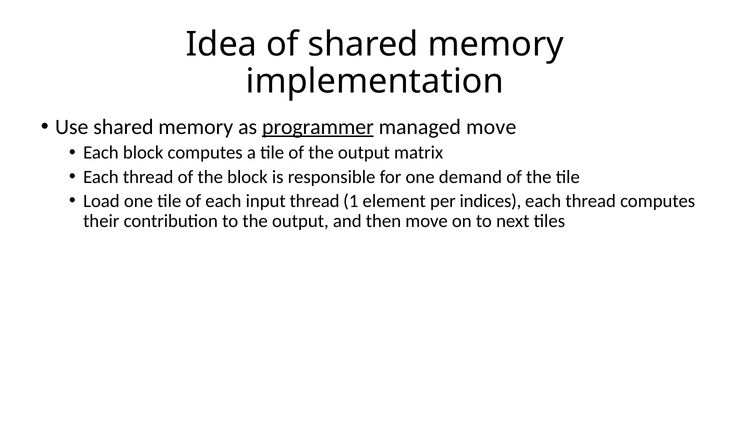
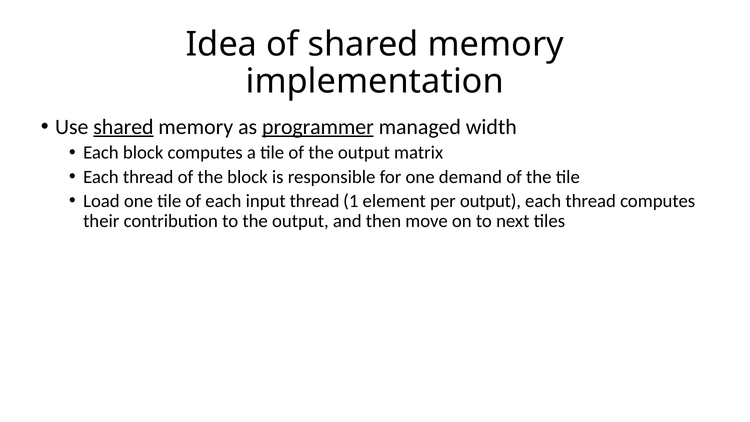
shared at (123, 127) underline: none -> present
managed move: move -> width
per indices: indices -> output
